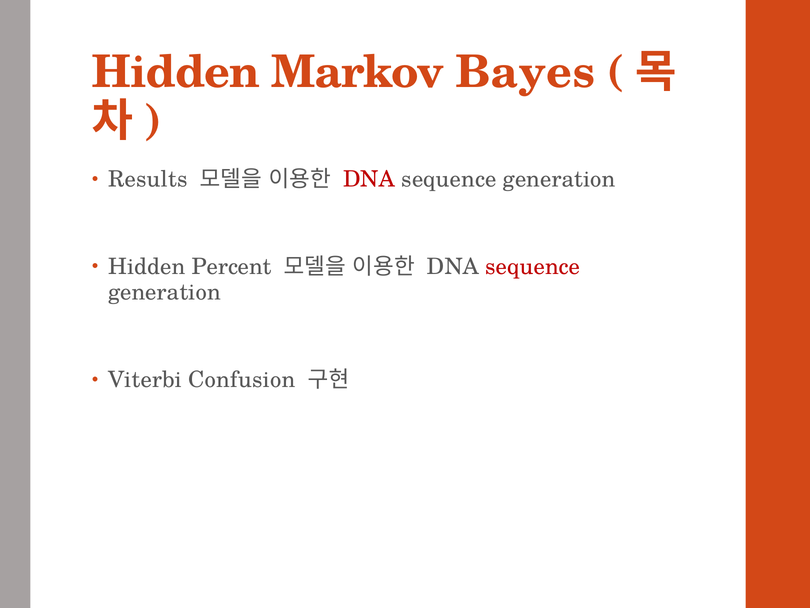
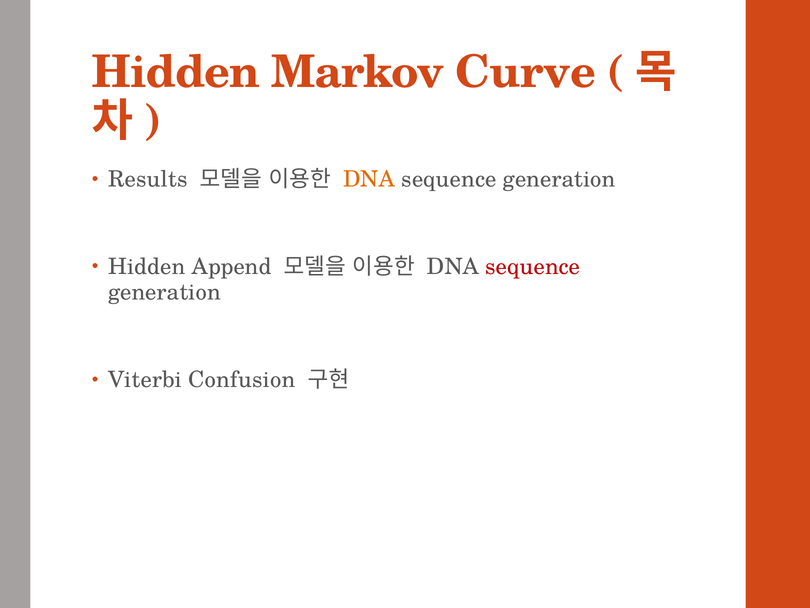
Bayes: Bayes -> Curve
DNA at (369, 179) colour: red -> orange
Percent: Percent -> Append
